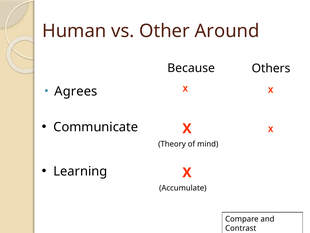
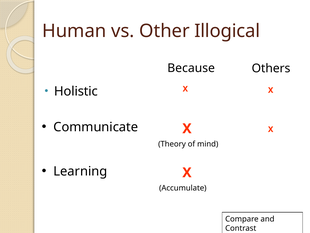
Around: Around -> Illogical
Agrees: Agrees -> Holistic
